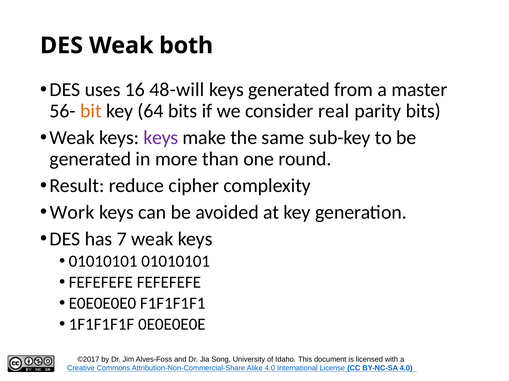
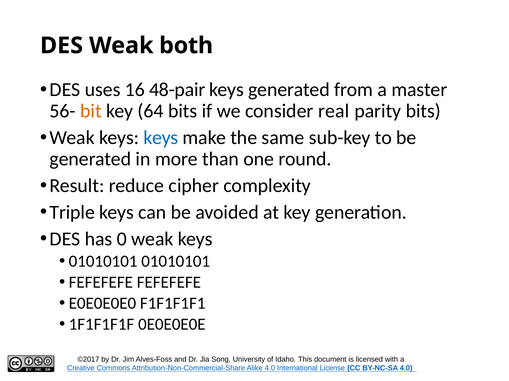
48-will: 48-will -> 48-pair
keys at (161, 138) colour: purple -> blue
Work: Work -> Triple
7: 7 -> 0
